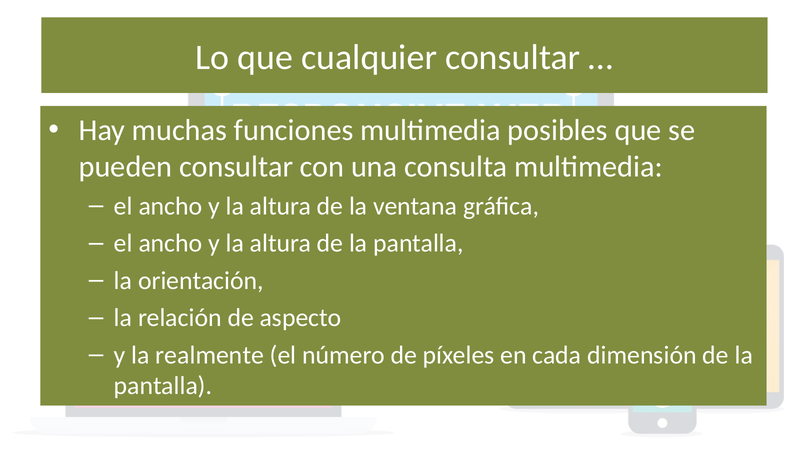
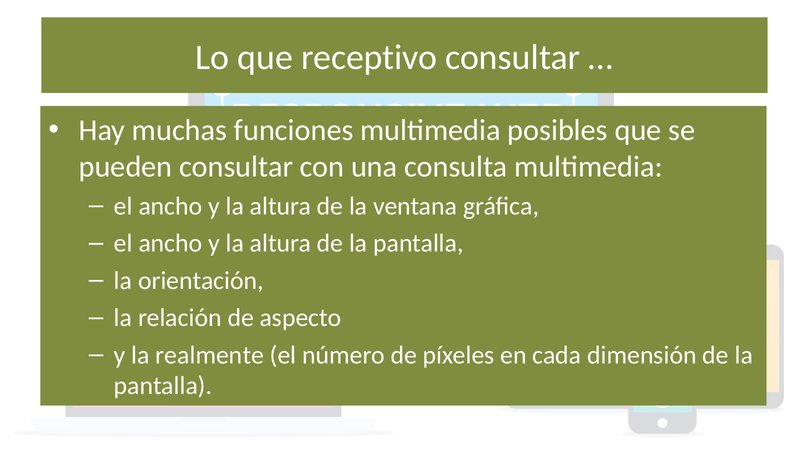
cualquier: cualquier -> receptivo
